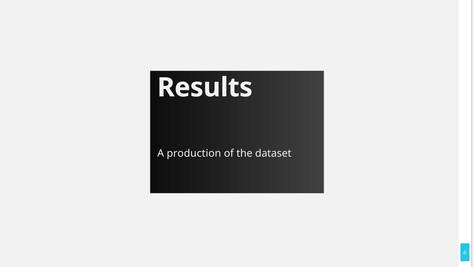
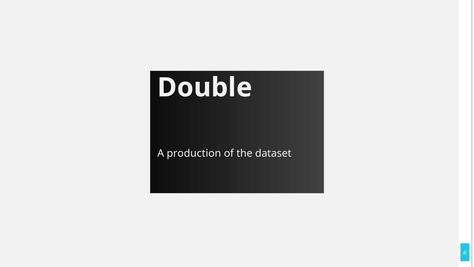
Results: Results -> Double
